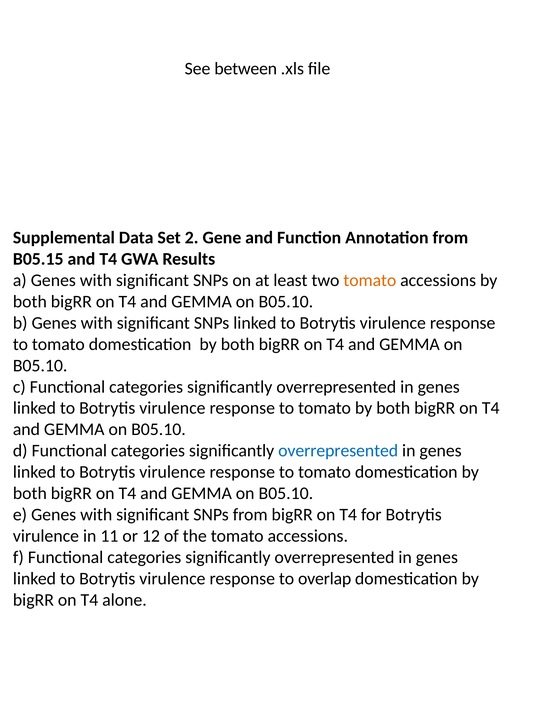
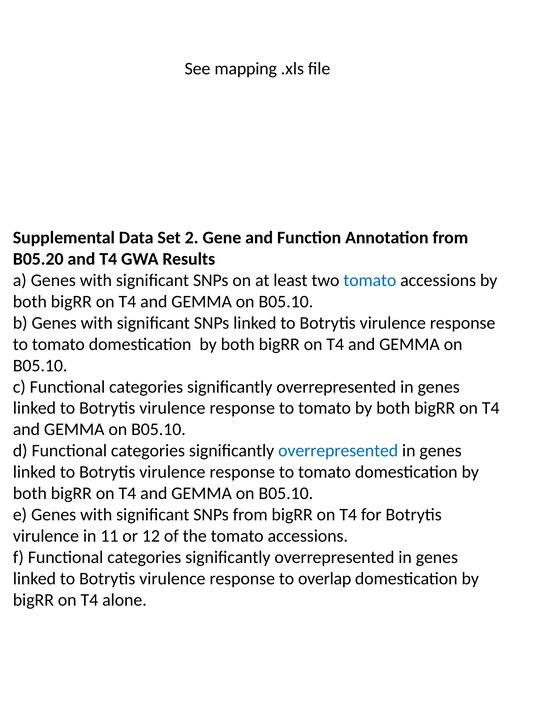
between: between -> mapping
B05.15: B05.15 -> B05.20
tomato at (370, 281) colour: orange -> blue
